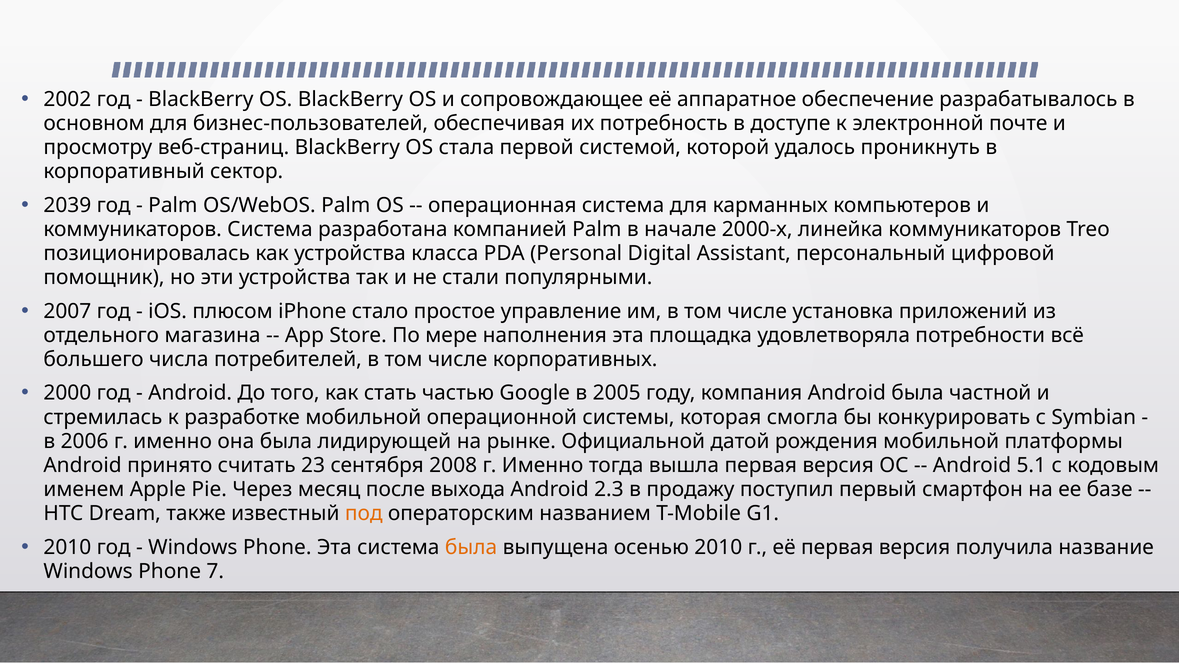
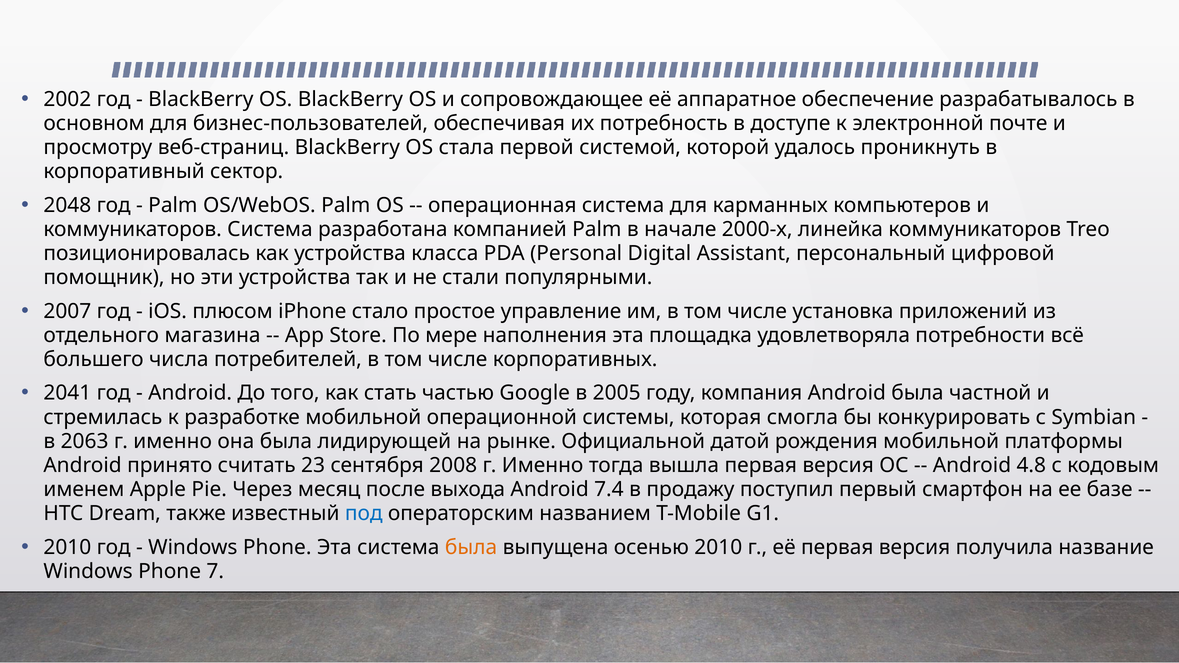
2039: 2039 -> 2048
2000: 2000 -> 2041
2006: 2006 -> 2063
5.1: 5.1 -> 4.8
2.3: 2.3 -> 7.4
под colour: orange -> blue
